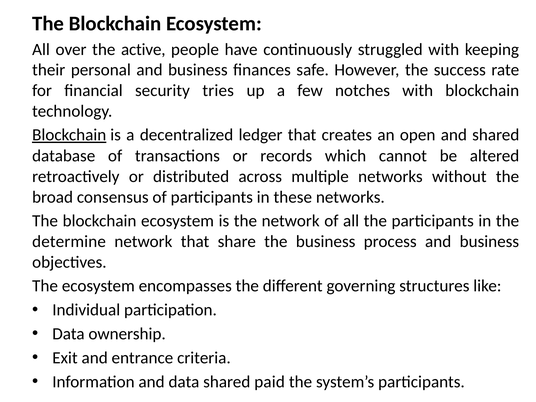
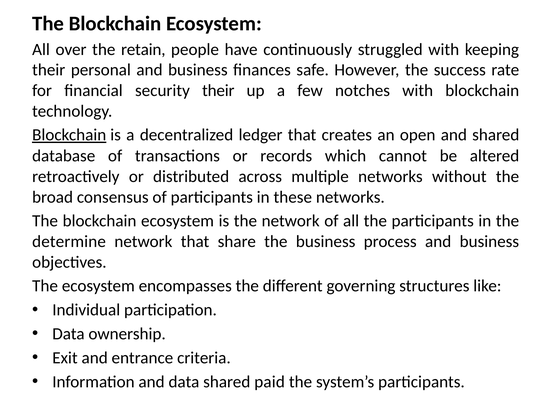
active: active -> retain
security tries: tries -> their
